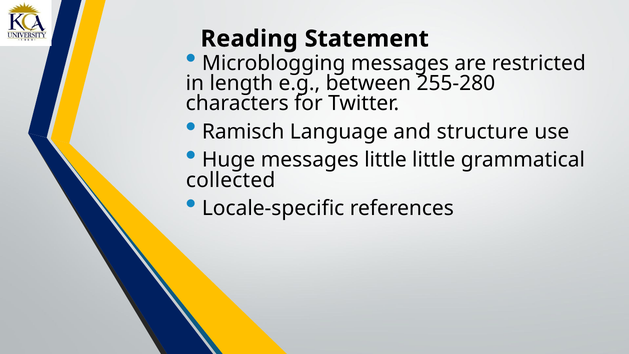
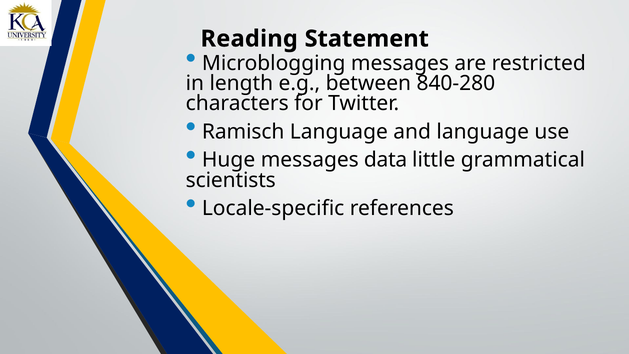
255-280: 255-280 -> 840-280
and structure: structure -> language
messages little: little -> data
collected: collected -> scientists
